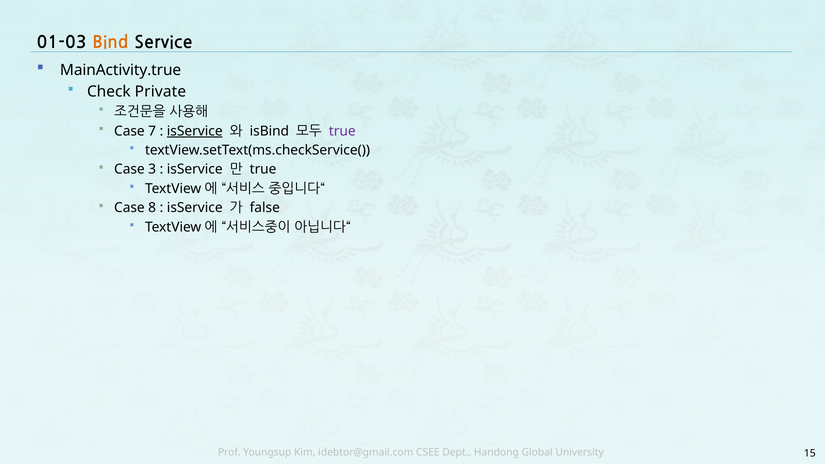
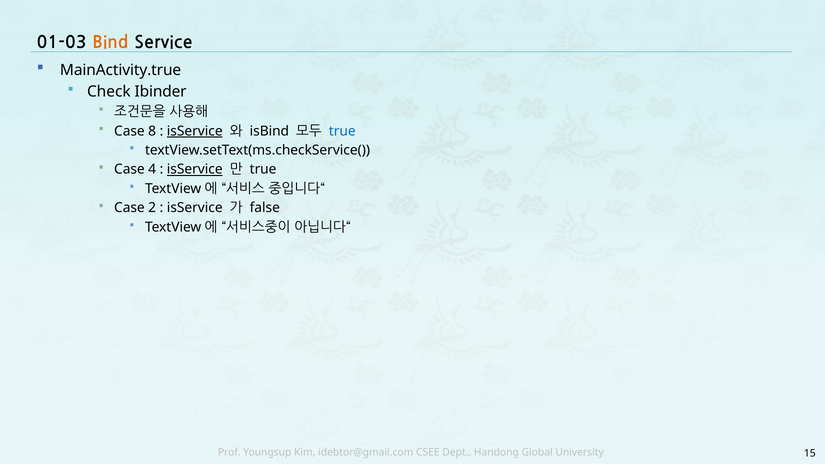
Private: Private -> Ibinder
7: 7 -> 8
true at (342, 131) colour: purple -> blue
3: 3 -> 4
isService at (195, 169) underline: none -> present
8: 8 -> 2
